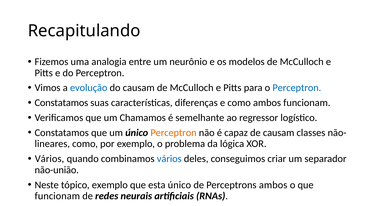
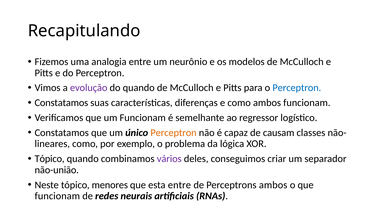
evolução colour: blue -> purple
do causam: causam -> quando
um Chamamos: Chamamos -> Funcionam
Vários at (50, 158): Vários -> Tópico
vários at (169, 158) colour: blue -> purple
tópico exemplo: exemplo -> menores
esta único: único -> entre
